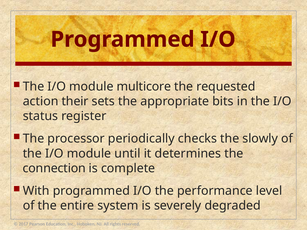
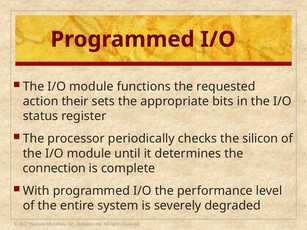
multicore: multicore -> functions
slowly: slowly -> silicon
